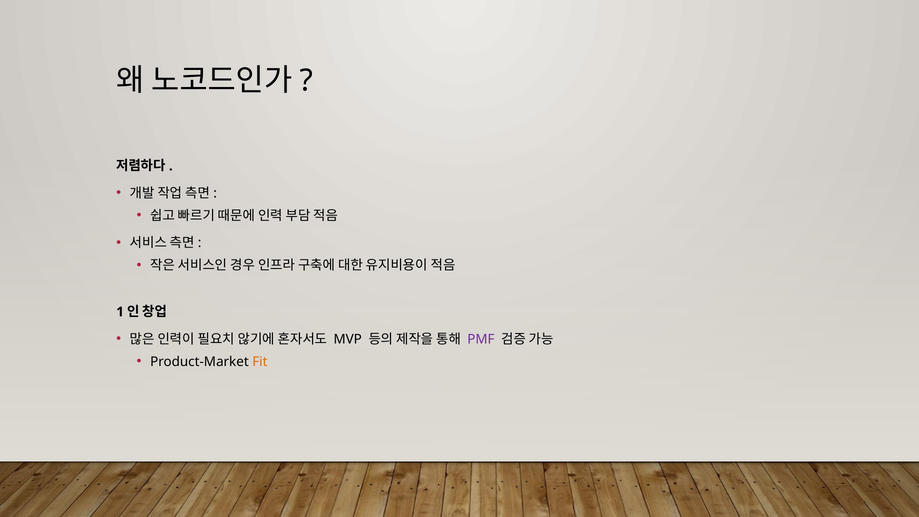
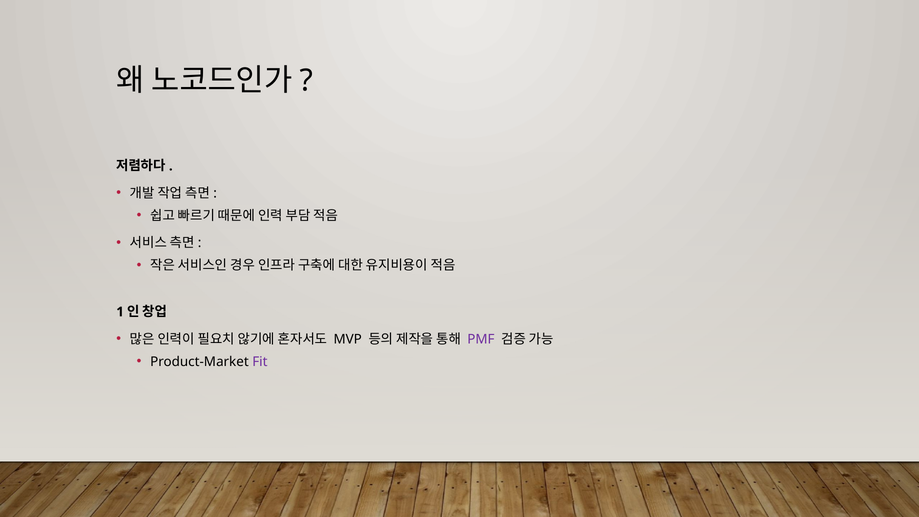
Fit colour: orange -> purple
